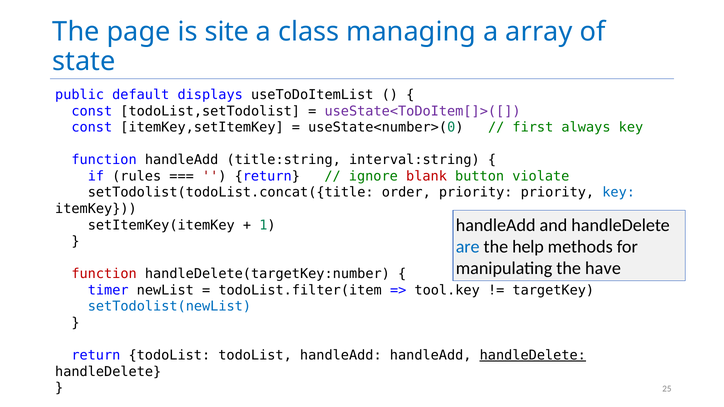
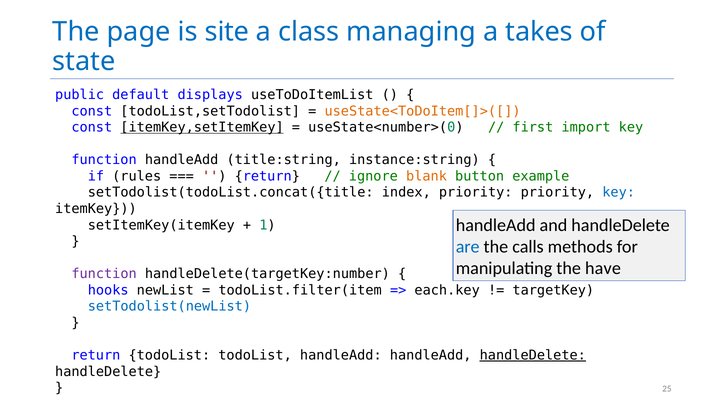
array: array -> takes
useState<ToDoItem[]>([ colour: purple -> orange
itemKey,setItemKey underline: none -> present
always: always -> import
interval:string: interval:string -> instance:string
blank colour: red -> orange
violate: violate -> example
order: order -> index
help: help -> calls
function at (104, 274) colour: red -> purple
timer: timer -> hooks
tool.key: tool.key -> each.key
